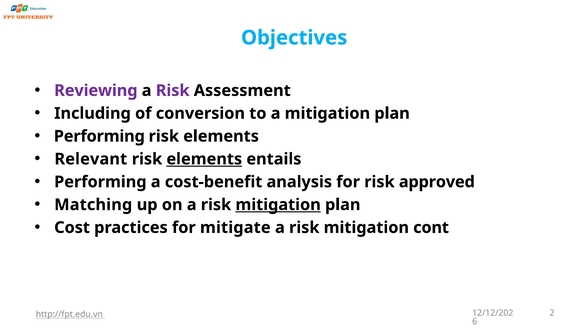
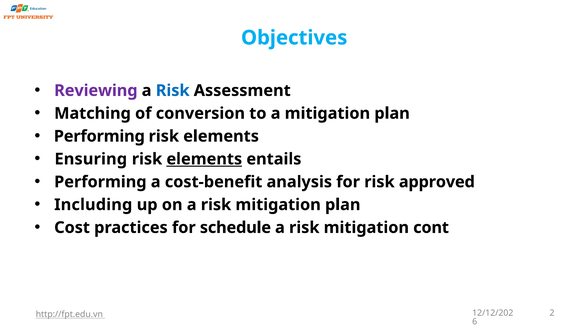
Risk at (173, 90) colour: purple -> blue
Including: Including -> Matching
Relevant: Relevant -> Ensuring
Matching: Matching -> Including
mitigation at (278, 205) underline: present -> none
mitigate: mitigate -> schedule
